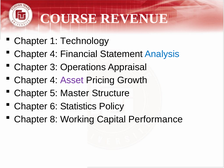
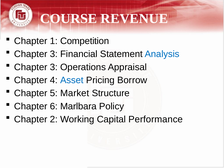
Technology: Technology -> Competition
4 at (54, 54): 4 -> 3
Asset colour: purple -> blue
Growth: Growth -> Borrow
Master: Master -> Market
Statistics: Statistics -> Marlbara
8: 8 -> 2
